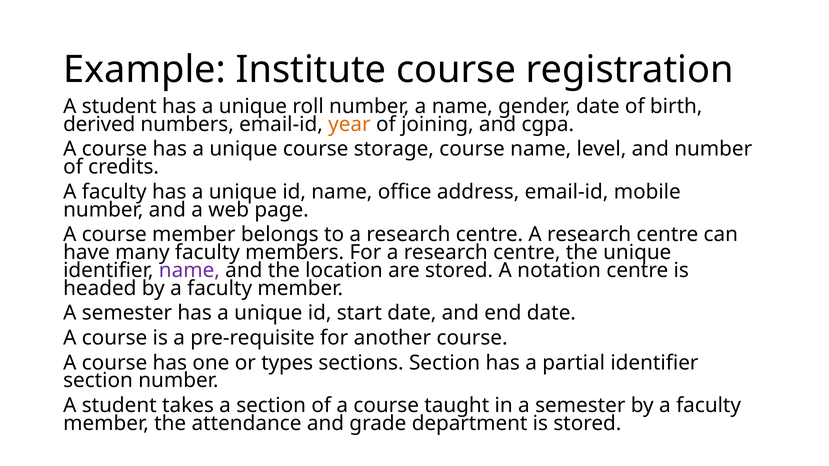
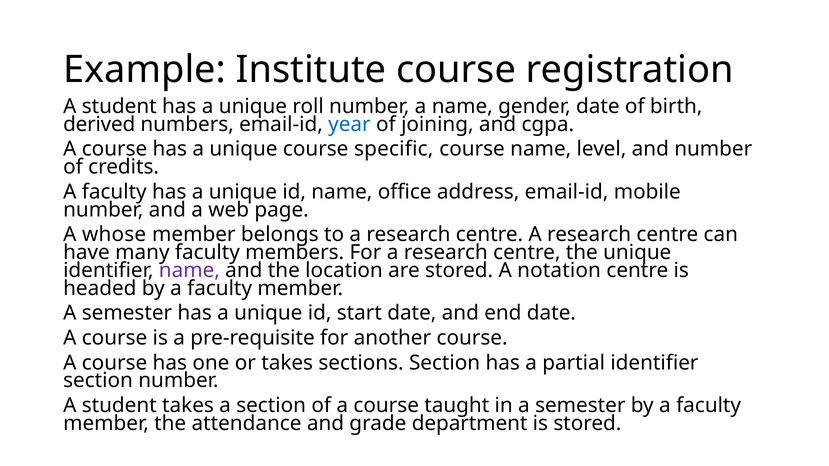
year colour: orange -> blue
storage: storage -> specific
course at (114, 235): course -> whose
or types: types -> takes
